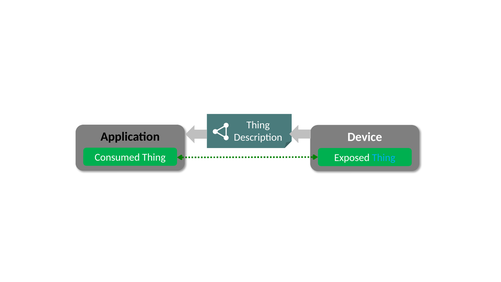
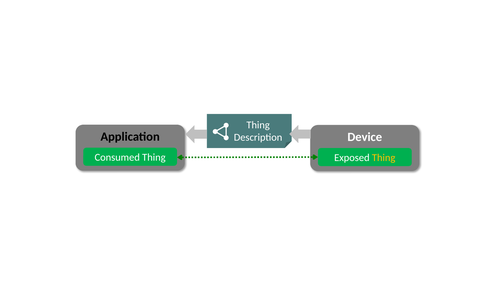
Thing at (384, 158) colour: light blue -> yellow
